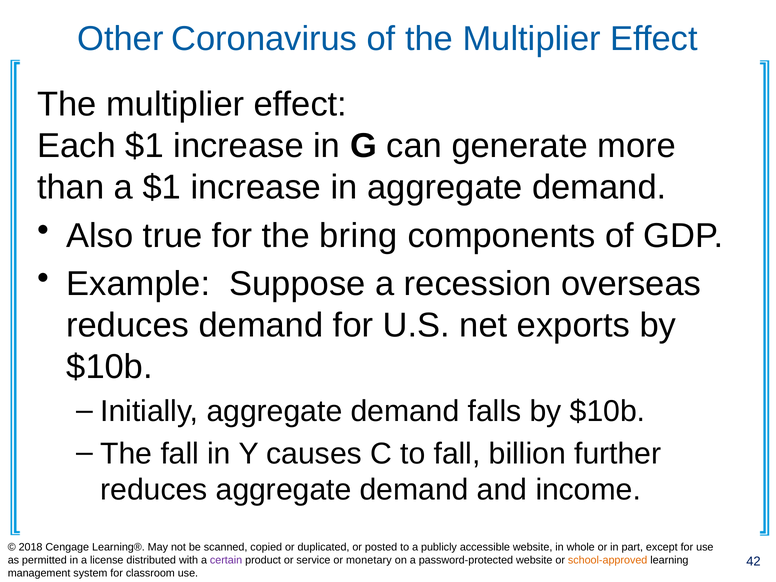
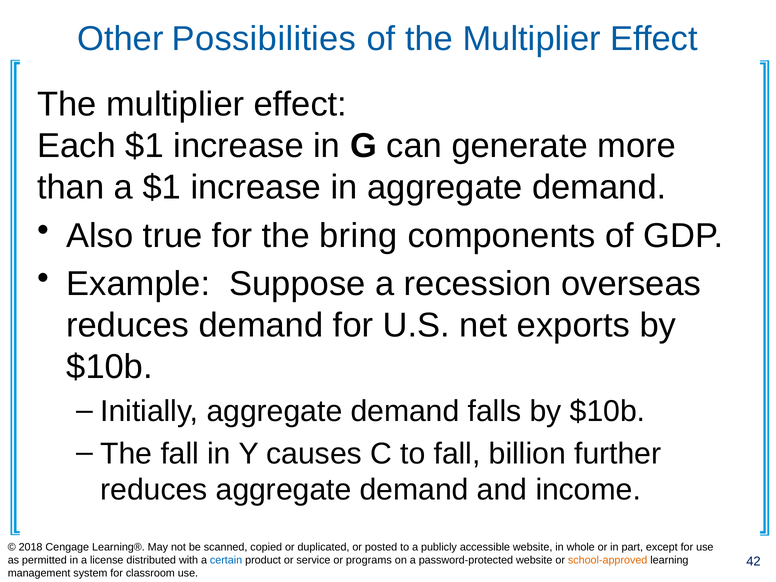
Coronavirus: Coronavirus -> Possibilities
certain colour: purple -> blue
monetary: monetary -> programs
